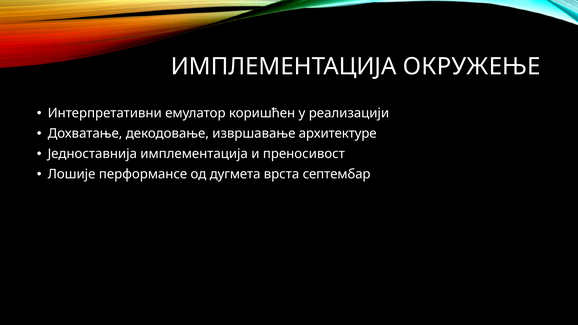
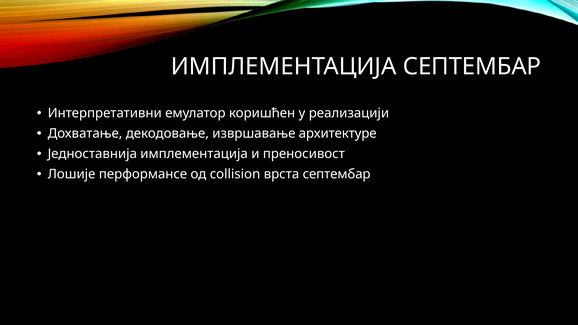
ИМПЛЕМЕНТАЦИЈА ОКРУЖЕЊЕ: ОКРУЖЕЊЕ -> СЕПТЕМБАР
дугмета: дугмета -> collision
